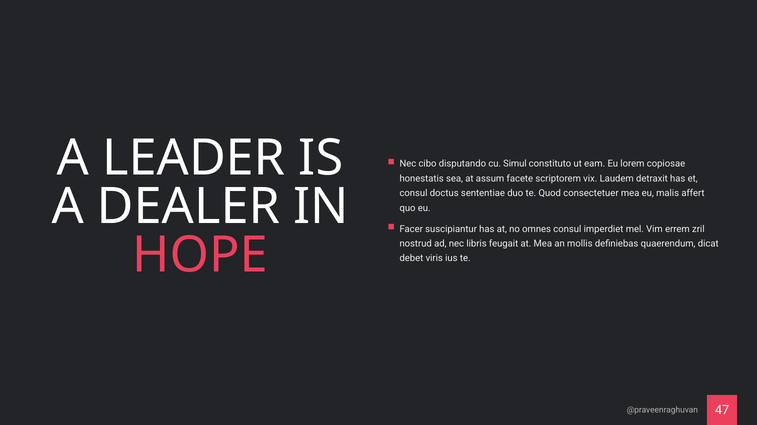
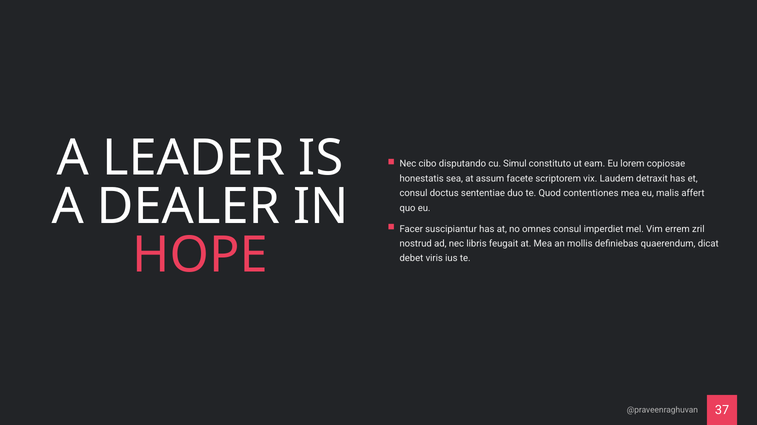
consectetuer: consectetuer -> contentiones
47: 47 -> 37
